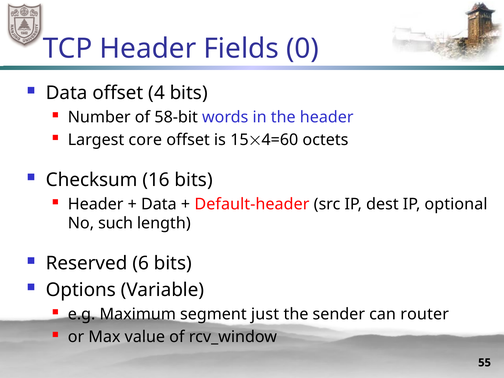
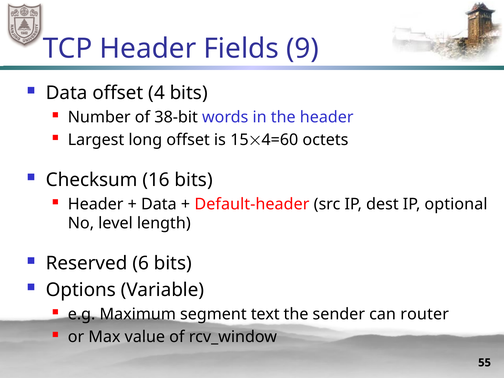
0: 0 -> 9
58-bit: 58-bit -> 38-bit
core: core -> long
such: such -> level
just: just -> text
